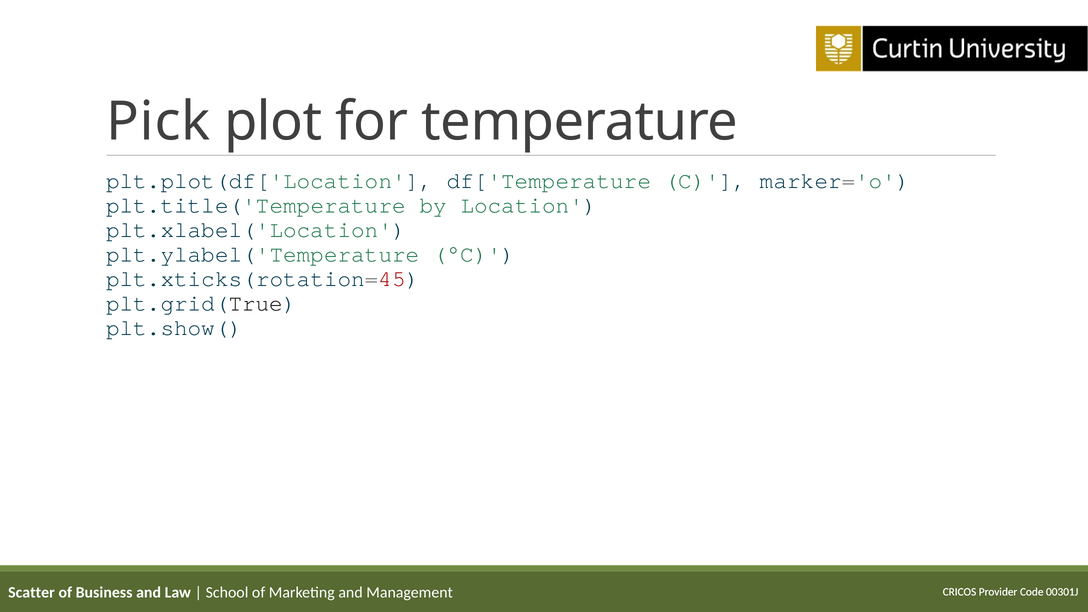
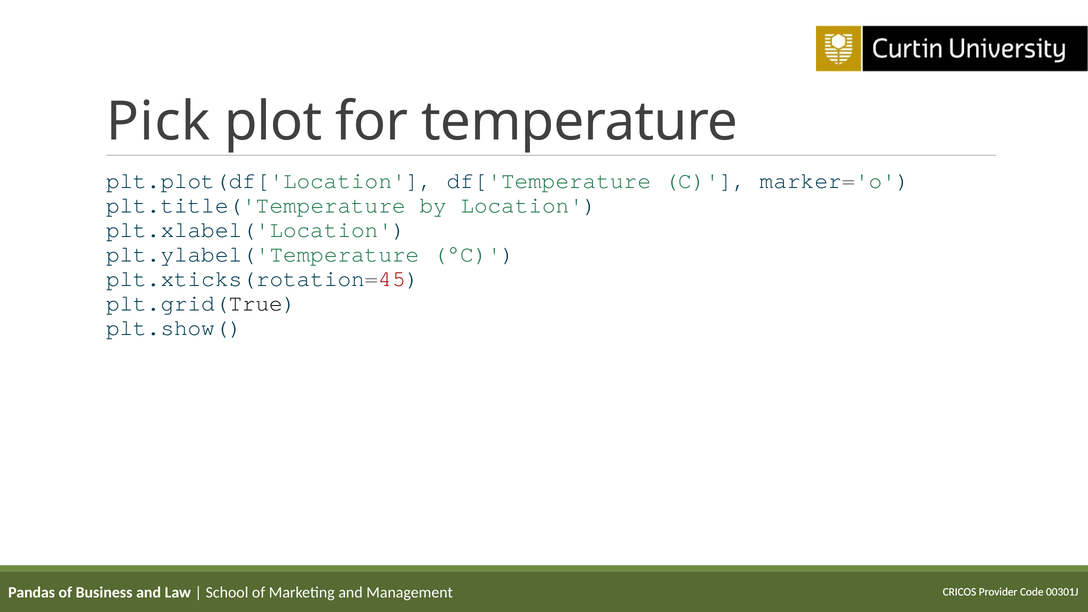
Scatter: Scatter -> Pandas
